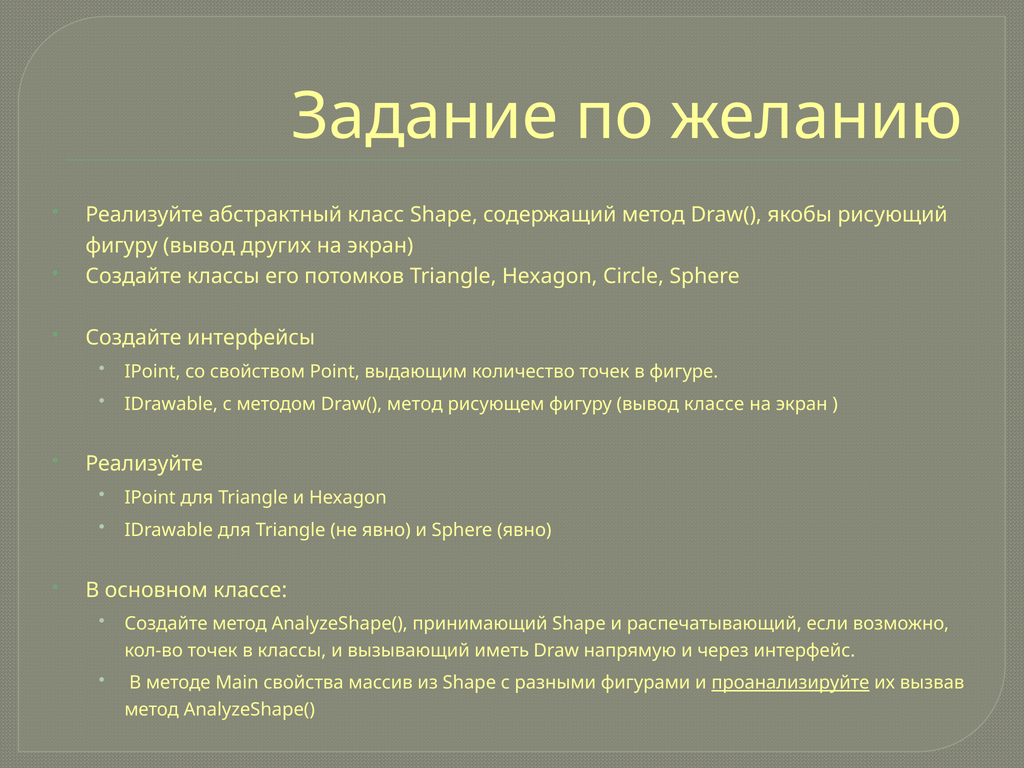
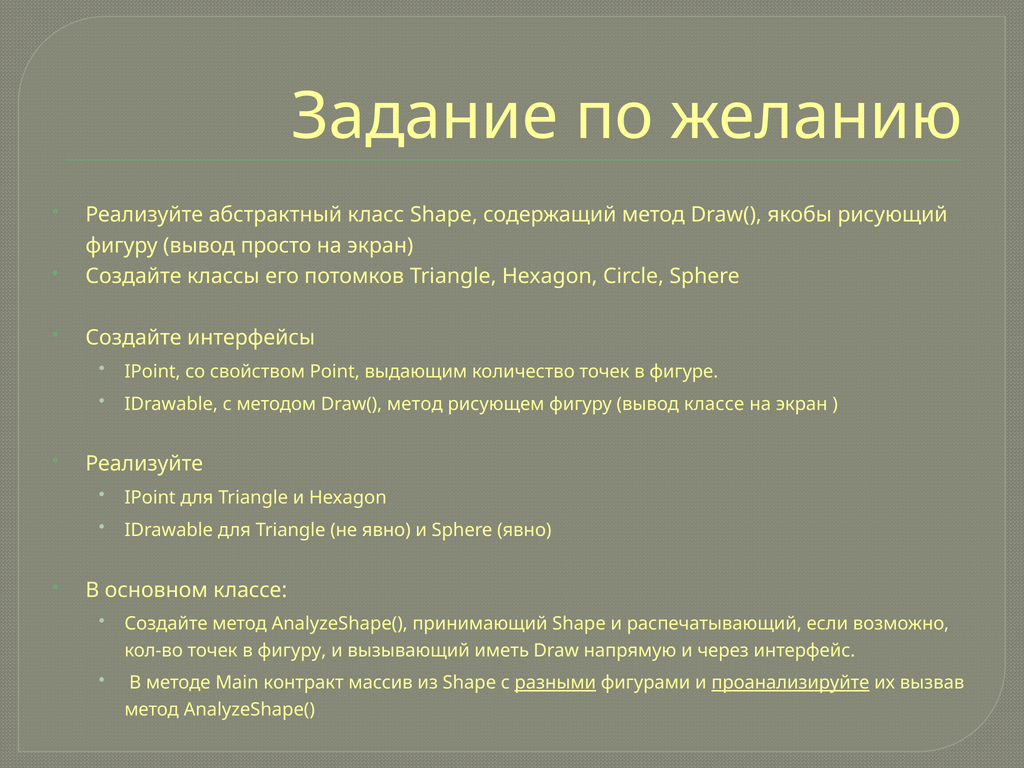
других: других -> просто
в классы: классы -> фигуру
свойства: свойства -> контракт
разными underline: none -> present
